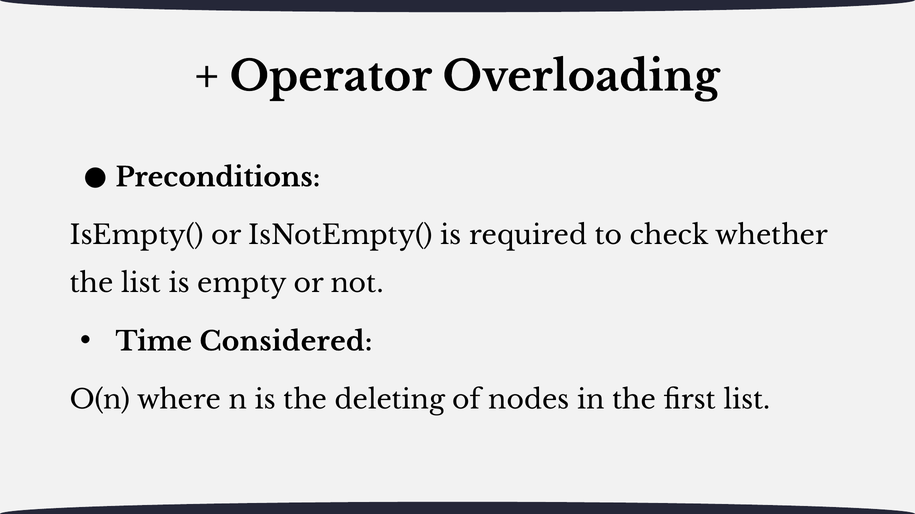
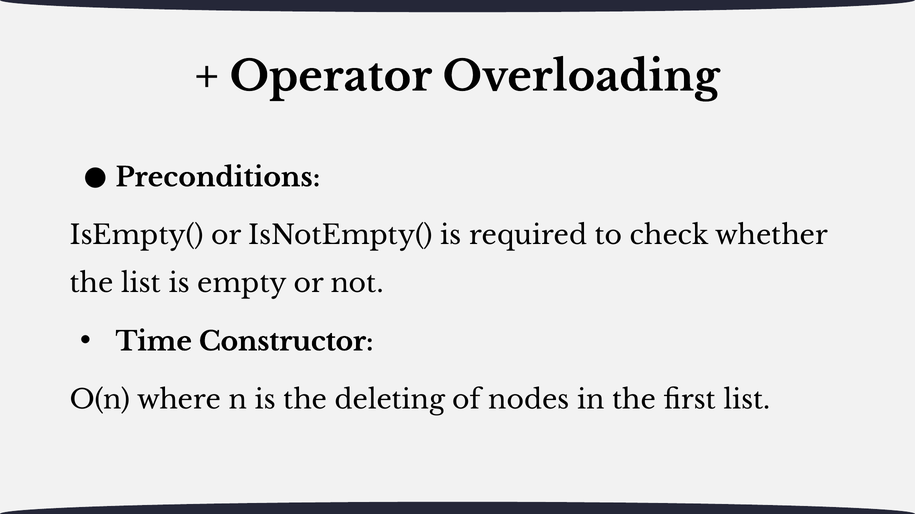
Considered: Considered -> Constructor
